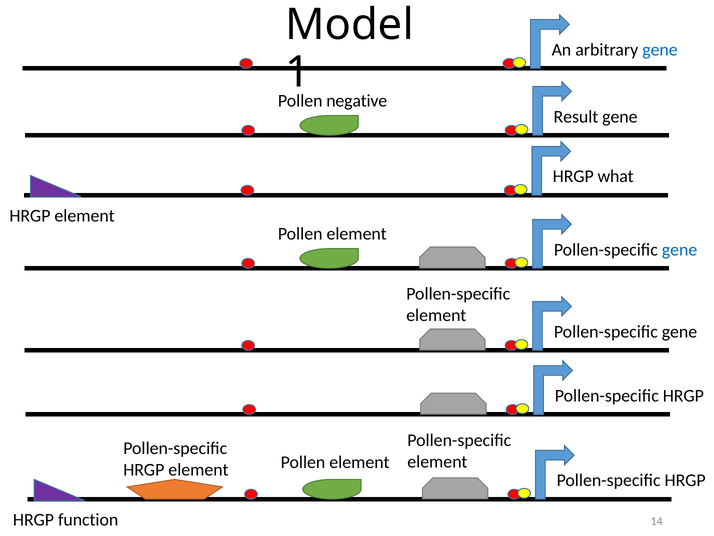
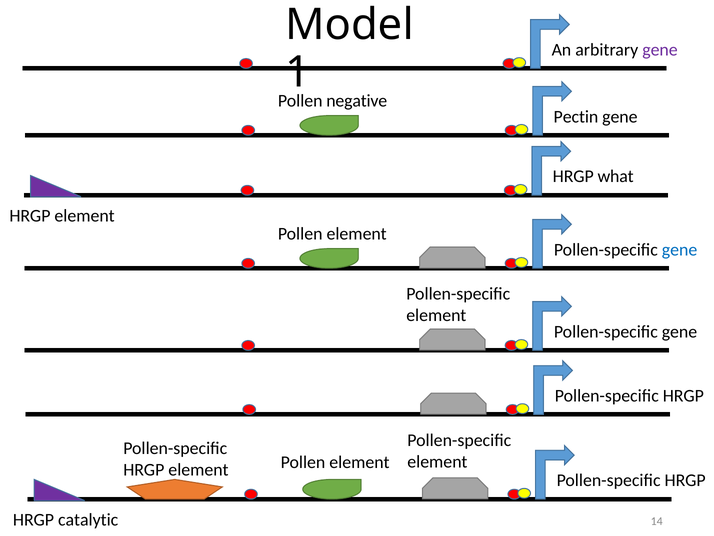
gene at (660, 50) colour: blue -> purple
Result: Result -> Pectin
function: function -> catalytic
